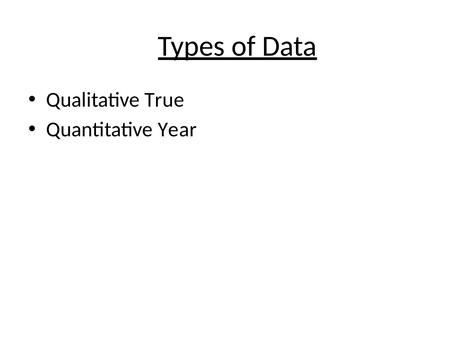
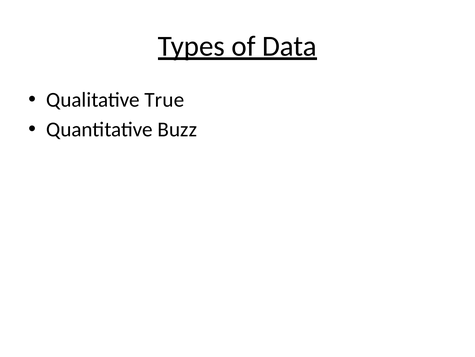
Year: Year -> Buzz
